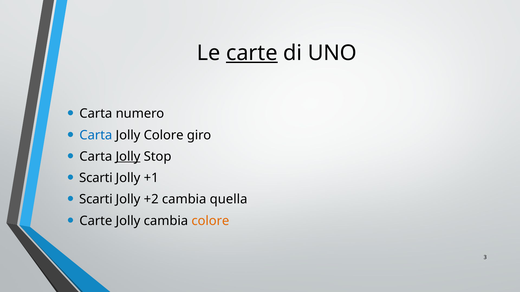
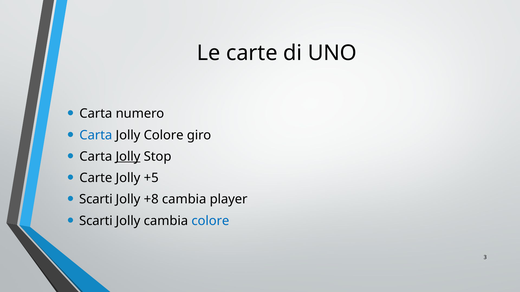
carte at (252, 53) underline: present -> none
Scarti at (96, 178): Scarti -> Carte
+1: +1 -> +5
+2: +2 -> +8
quella: quella -> player
Carte at (96, 221): Carte -> Scarti
colore at (210, 221) colour: orange -> blue
